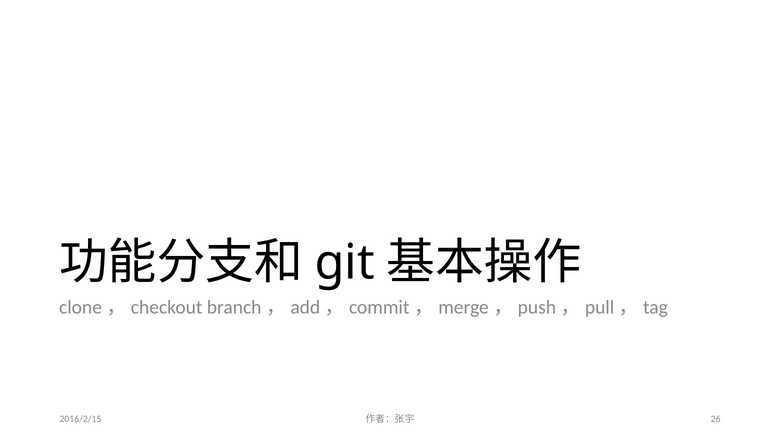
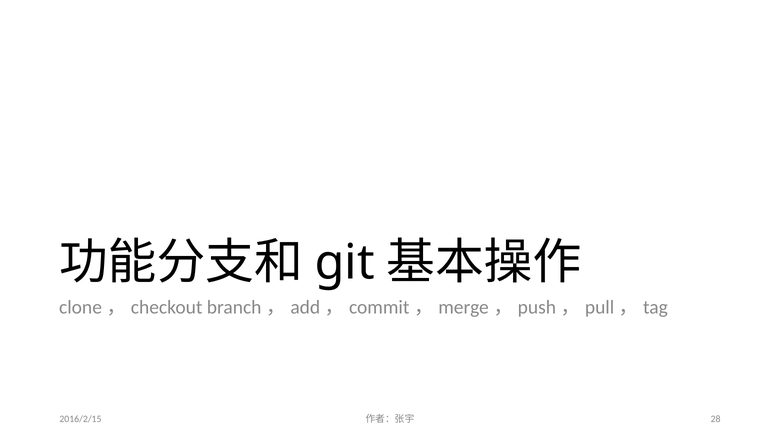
26: 26 -> 28
